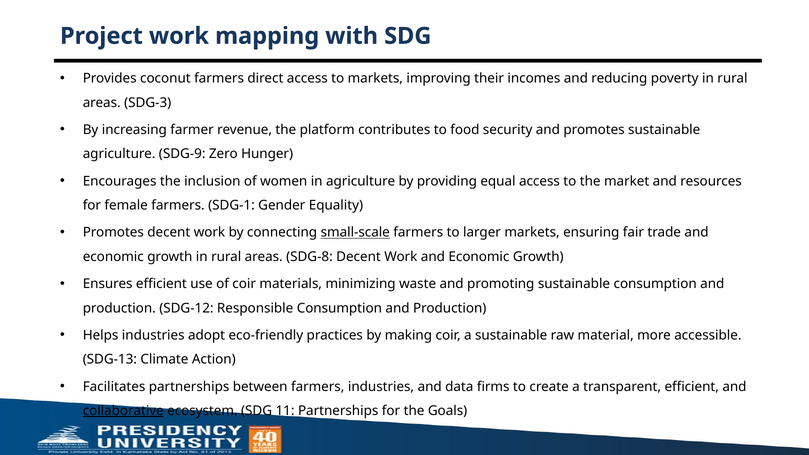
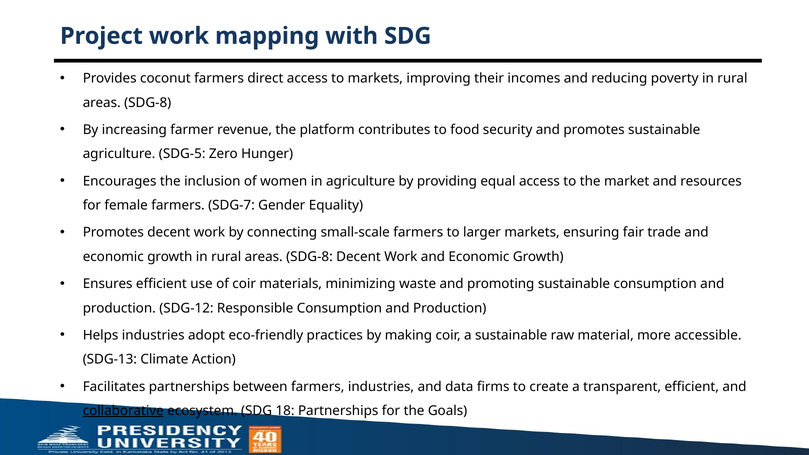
SDG-3 at (148, 103): SDG-3 -> SDG-8
SDG-9: SDG-9 -> SDG-5
SDG-1: SDG-1 -> SDG-7
small-scale underline: present -> none
11: 11 -> 18
